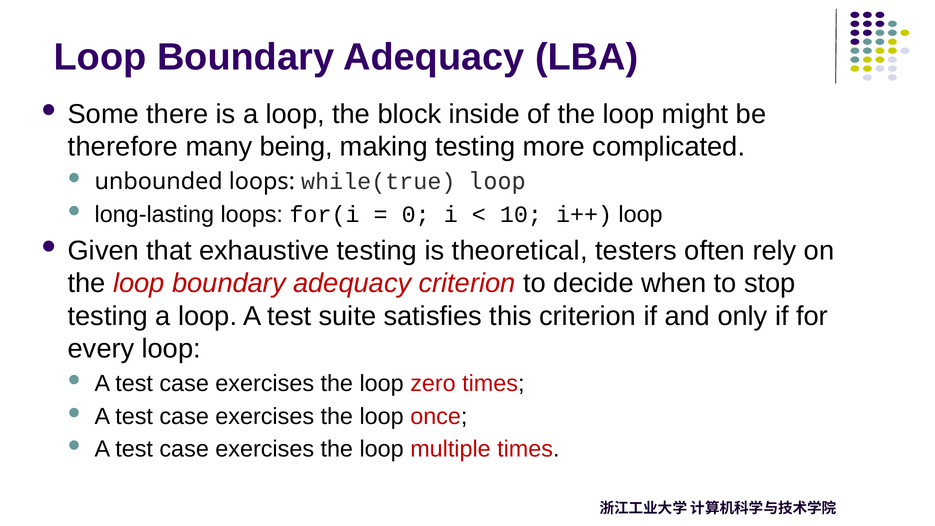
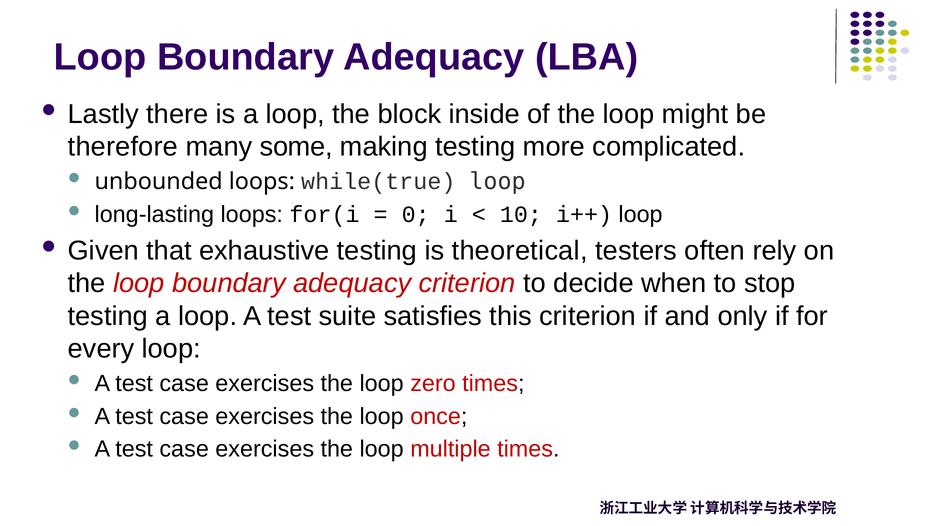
Some: Some -> Lastly
being: being -> some
